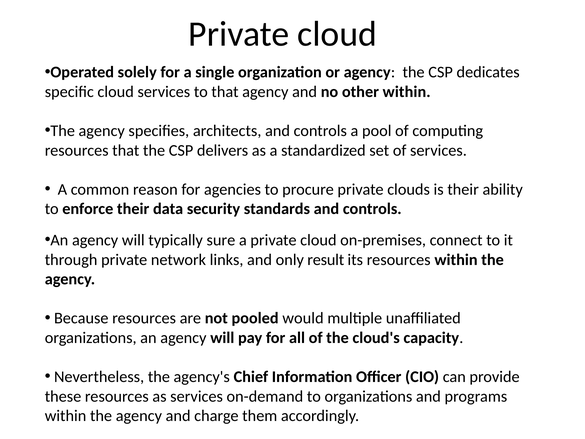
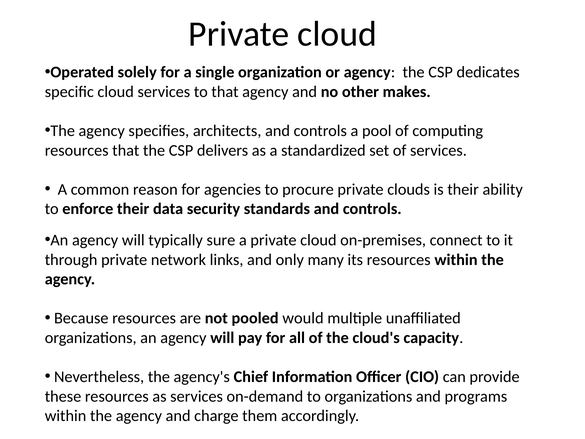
other within: within -> makes
result: result -> many
